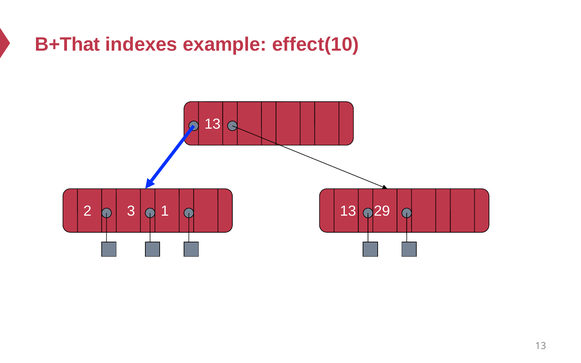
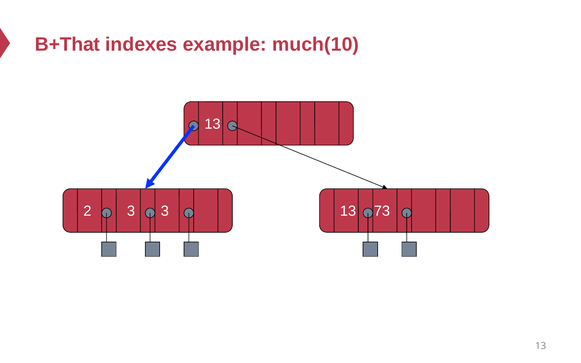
effect(10: effect(10 -> much(10
3 1: 1 -> 3
29: 29 -> 73
